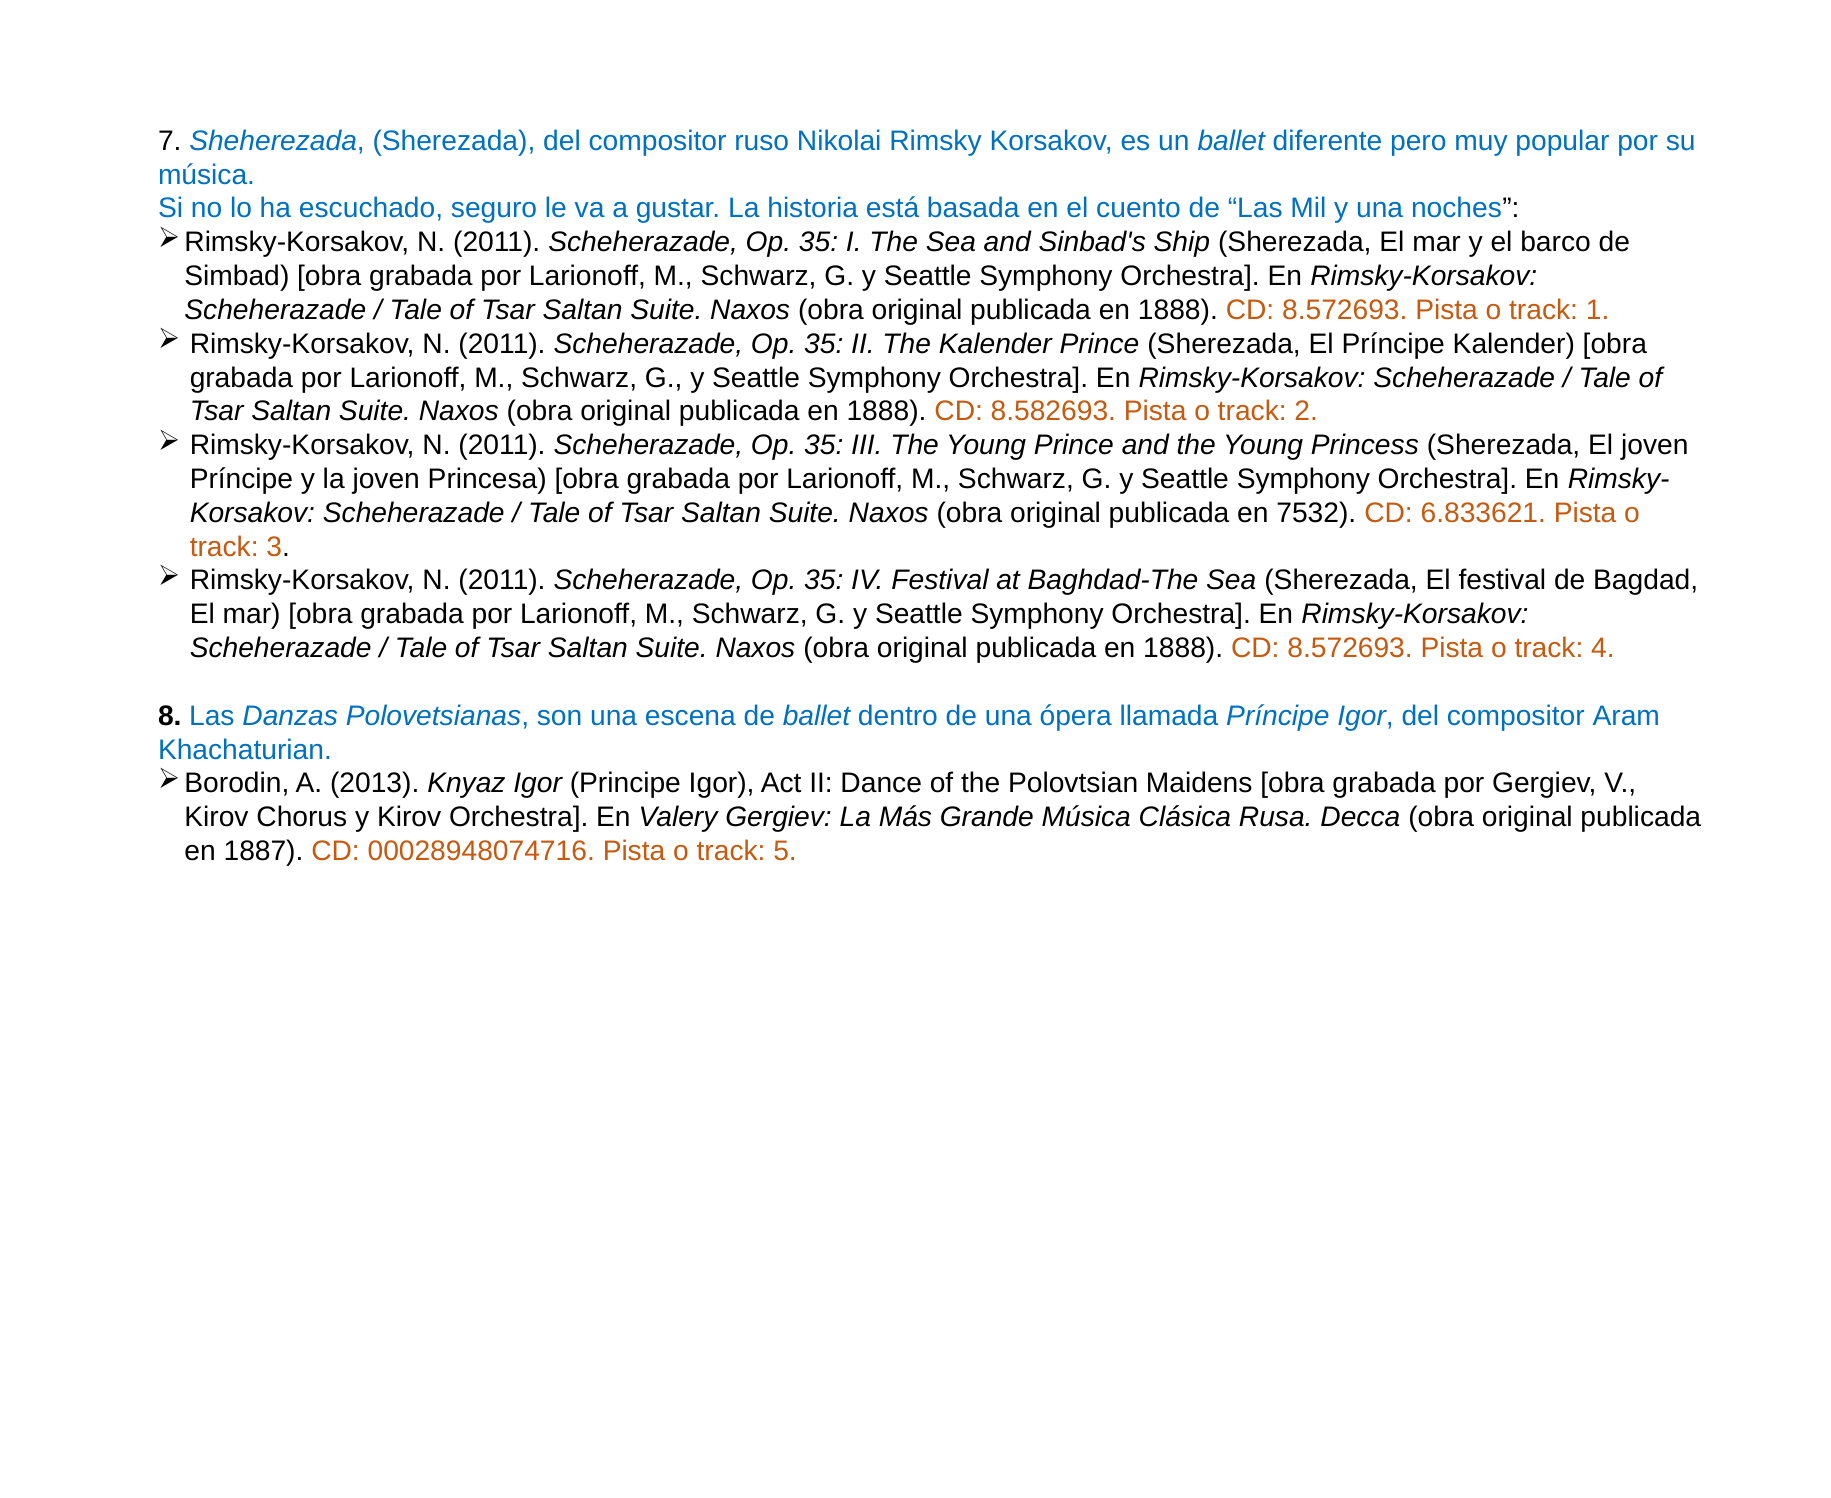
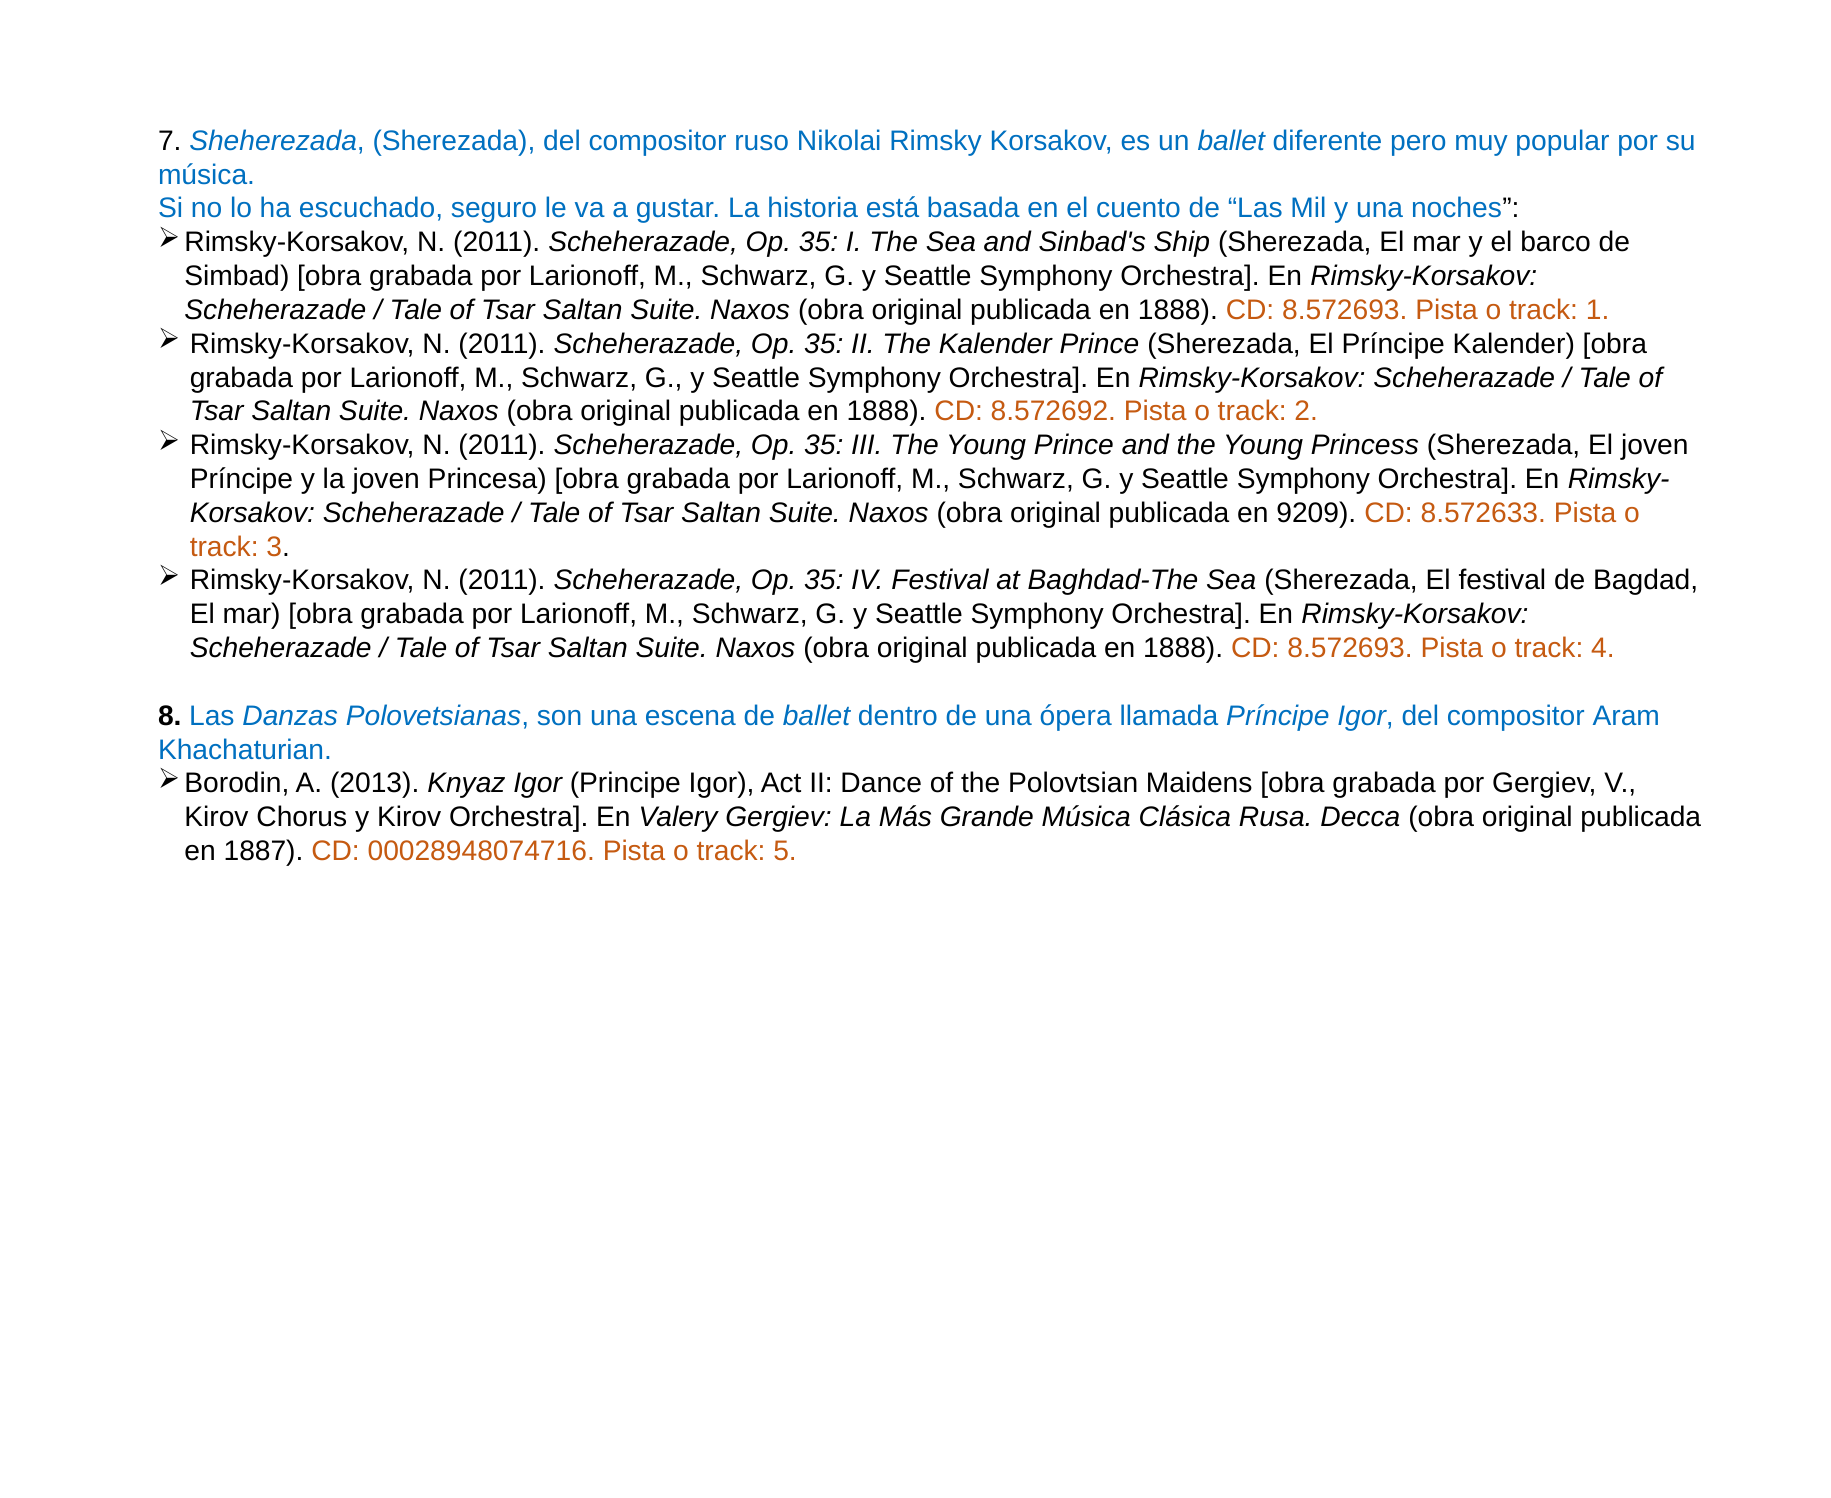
8.582693: 8.582693 -> 8.572692
7532: 7532 -> 9209
6.833621: 6.833621 -> 8.572633
